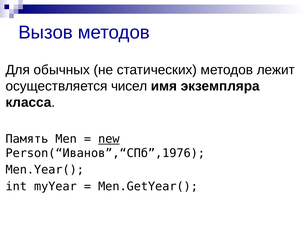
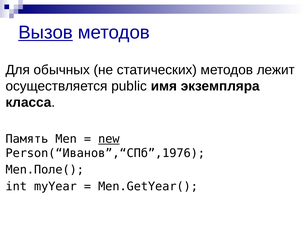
Вызов underline: none -> present
чисел: чисел -> public
Men.Year(: Men.Year( -> Men.Поле(
